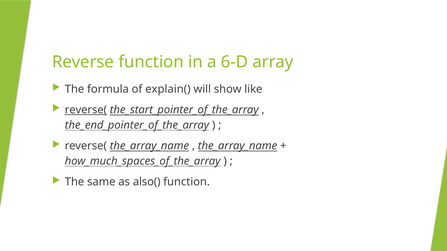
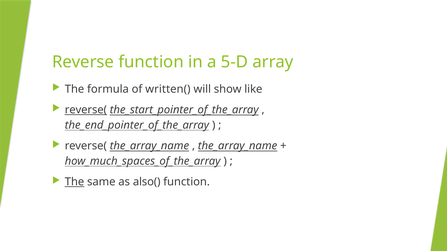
6-D: 6-D -> 5-D
explain(: explain( -> written(
The at (75, 182) underline: none -> present
